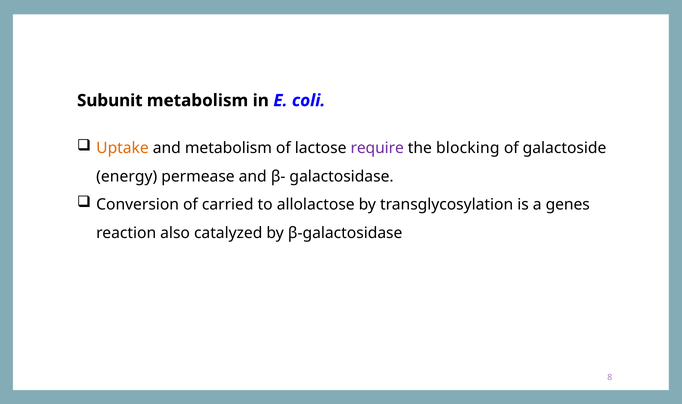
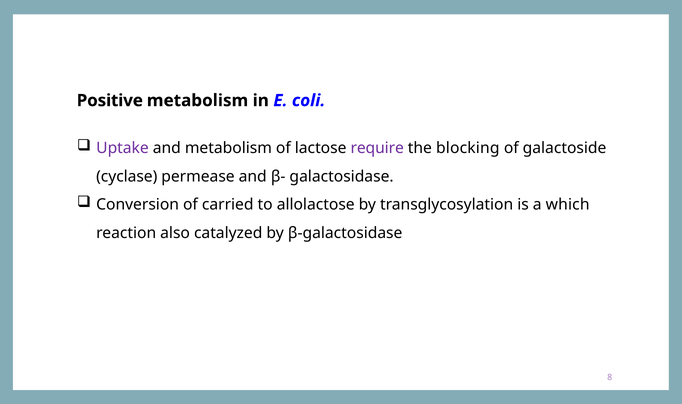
Subunit: Subunit -> Positive
Uptake colour: orange -> purple
energy: energy -> cyclase
genes: genes -> which
